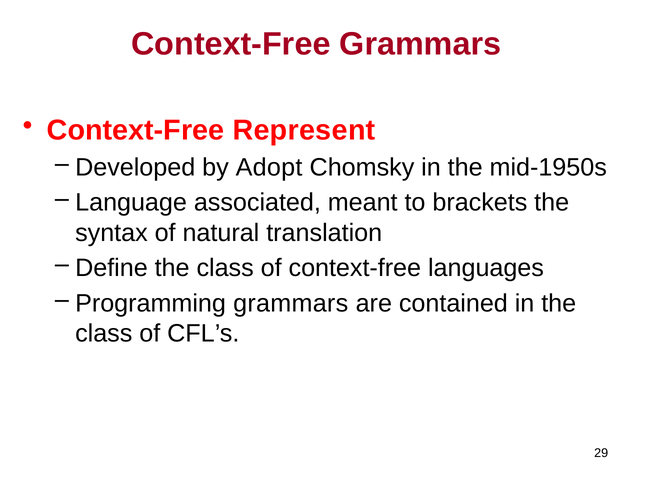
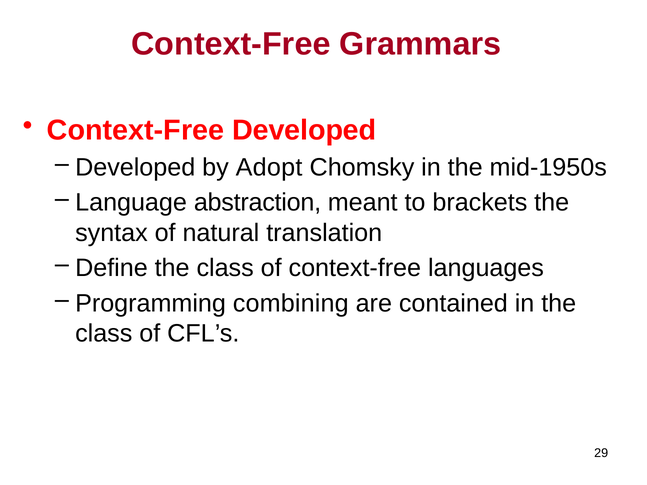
Context-Free Represent: Represent -> Developed
associated: associated -> abstraction
Programming grammars: grammars -> combining
